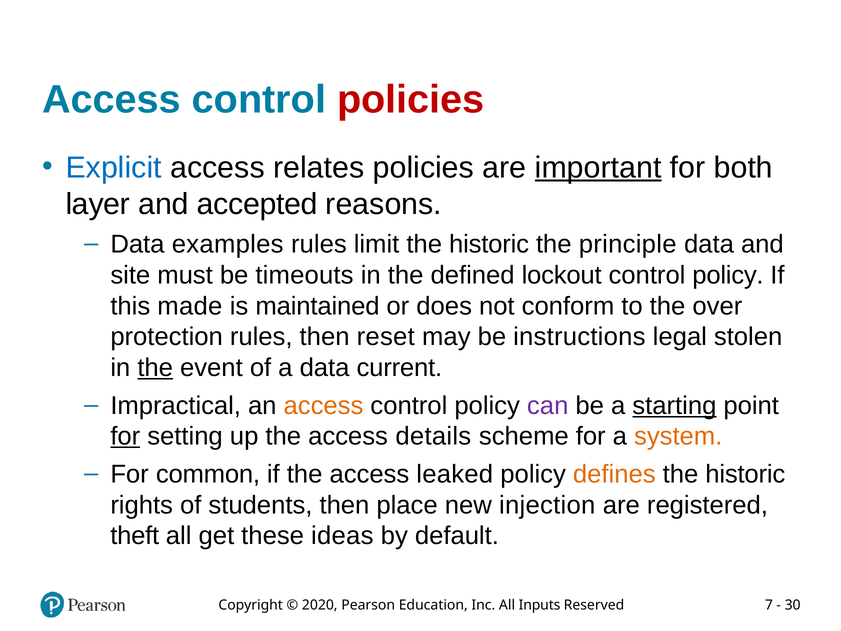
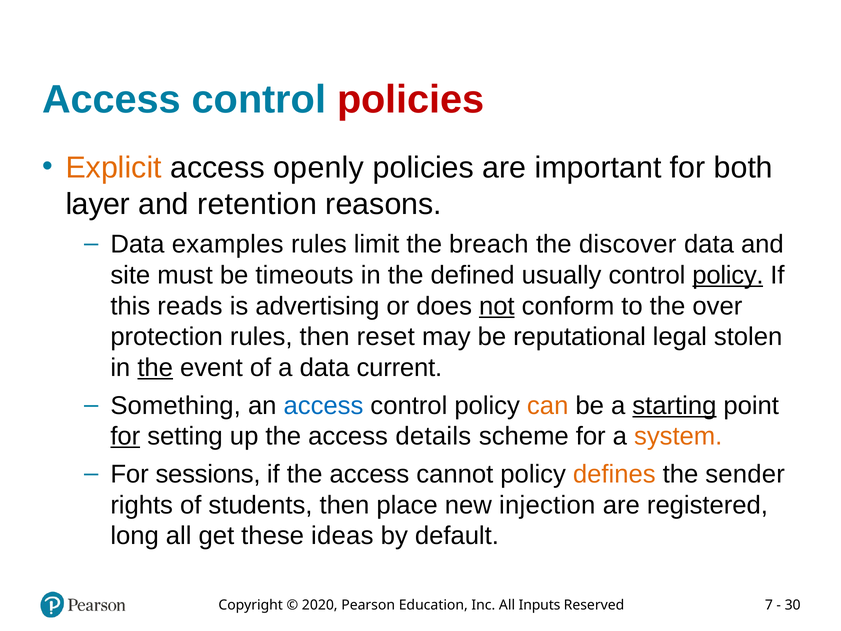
Explicit colour: blue -> orange
relates: relates -> openly
important underline: present -> none
accepted: accepted -> retention
limit the historic: historic -> breach
principle: principle -> discover
lockout: lockout -> usually
policy at (728, 275) underline: none -> present
made: made -> reads
maintained: maintained -> advertising
not underline: none -> present
instructions: instructions -> reputational
Impractical: Impractical -> Something
access at (323, 405) colour: orange -> blue
can colour: purple -> orange
common: common -> sessions
leaked: leaked -> cannot
historic at (745, 474): historic -> sender
theft: theft -> long
